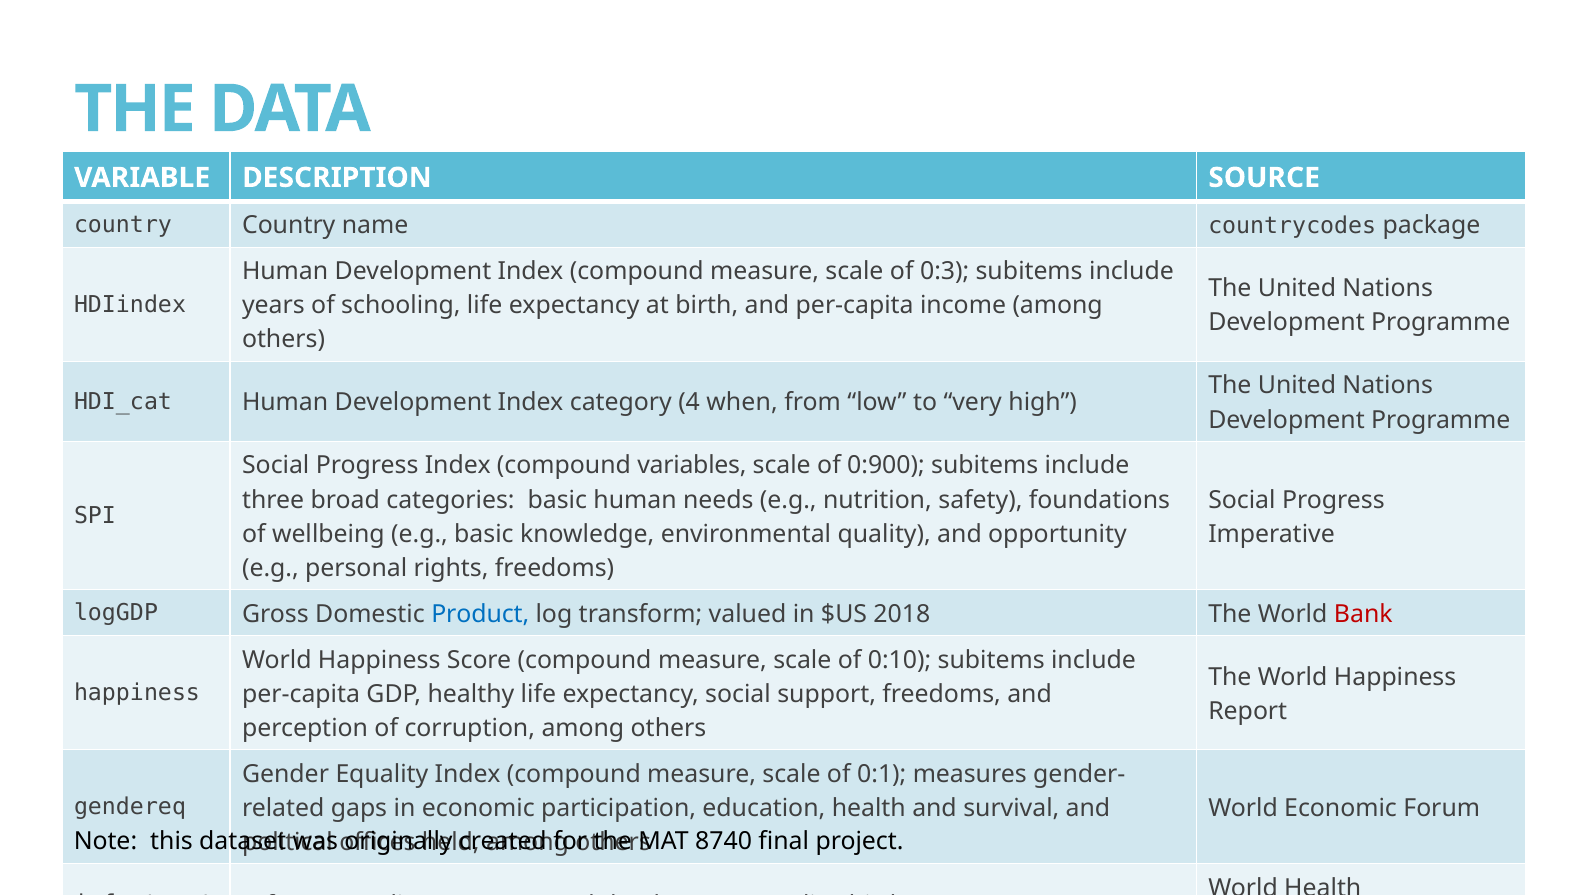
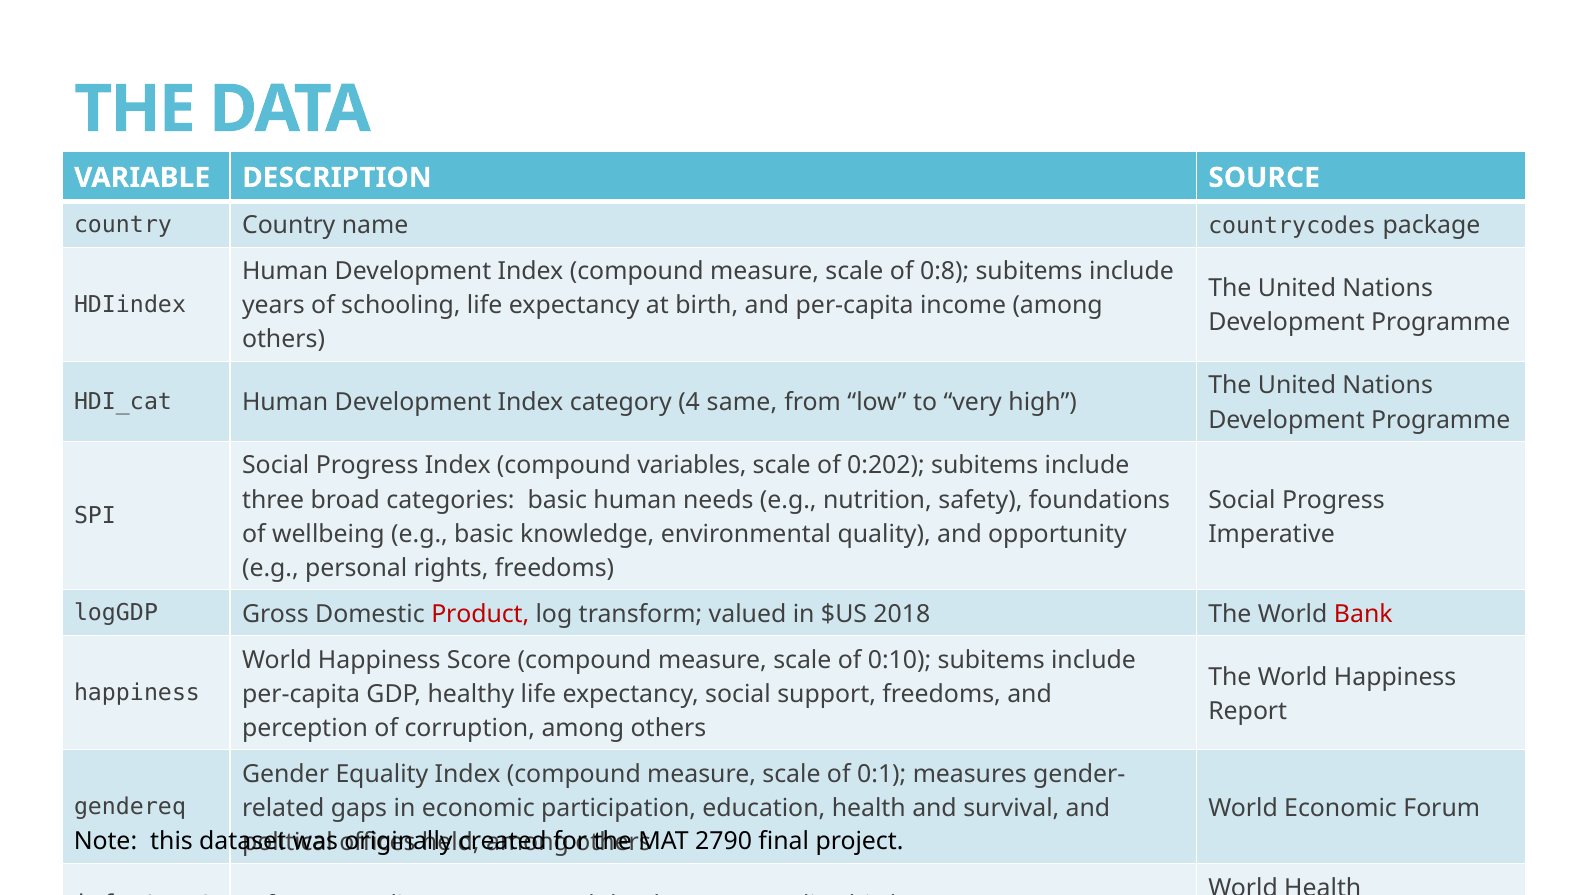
0:3: 0:3 -> 0:8
when: when -> same
0:900: 0:900 -> 0:202
Product colour: blue -> red
8740: 8740 -> 2790
